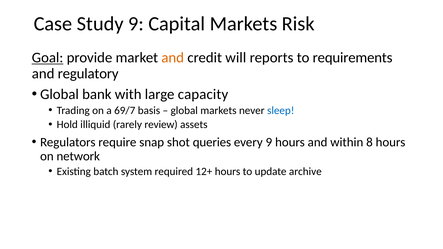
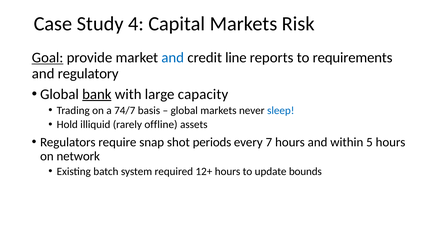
Study 9: 9 -> 4
and at (173, 58) colour: orange -> blue
will: will -> line
bank underline: none -> present
69/7: 69/7 -> 74/7
review: review -> offline
queries: queries -> periods
every 9: 9 -> 7
8: 8 -> 5
archive: archive -> bounds
